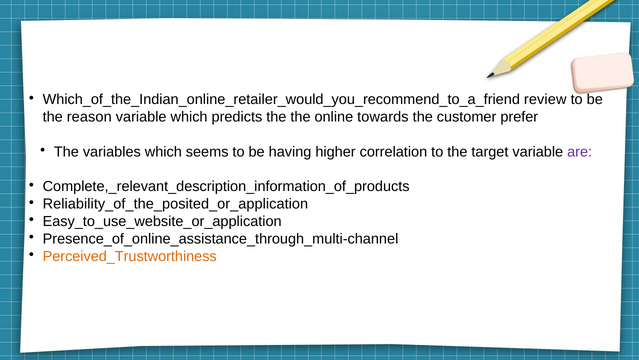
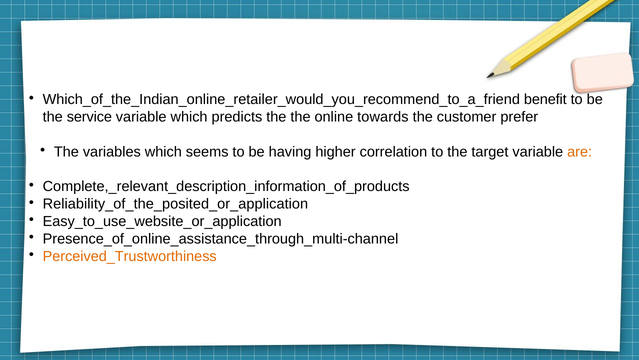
review: review -> benefit
reason: reason -> service
are colour: purple -> orange
